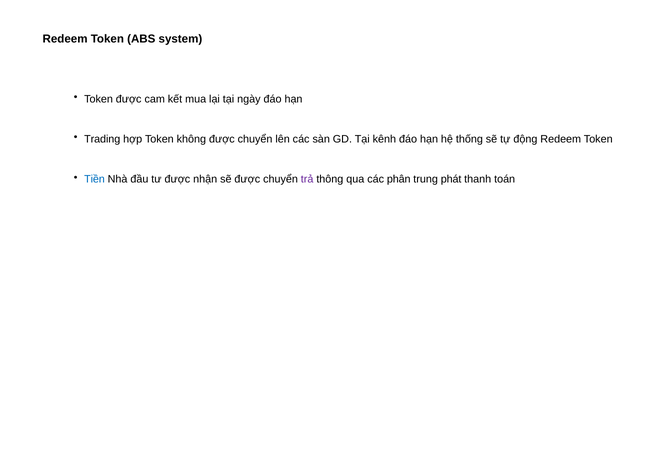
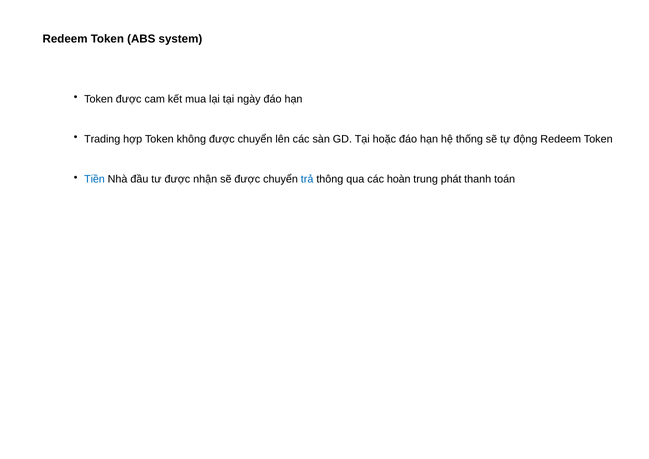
kênh: kênh -> hoặc
trả colour: purple -> blue
phân: phân -> hoàn
